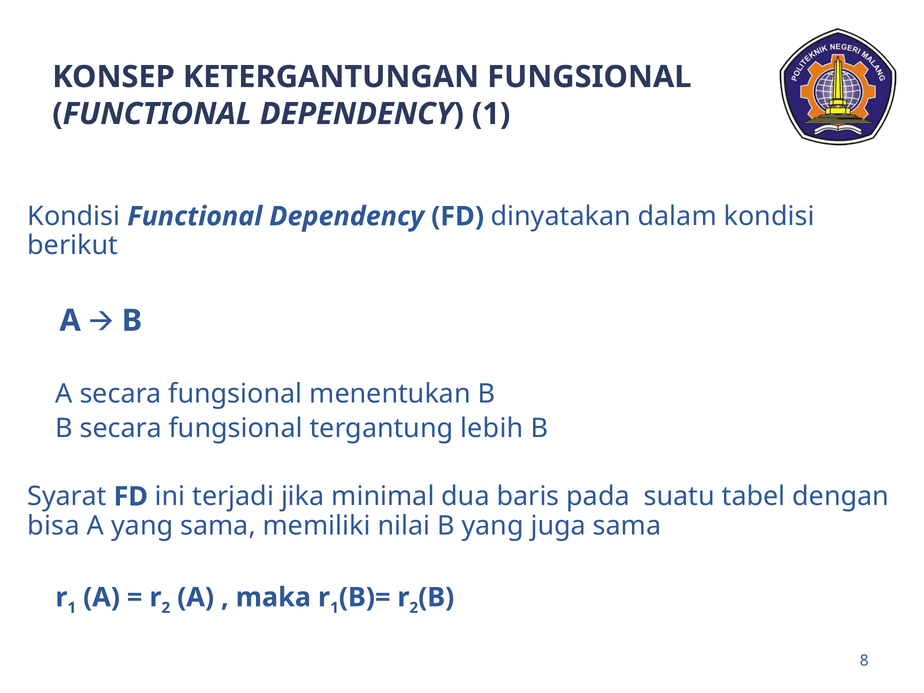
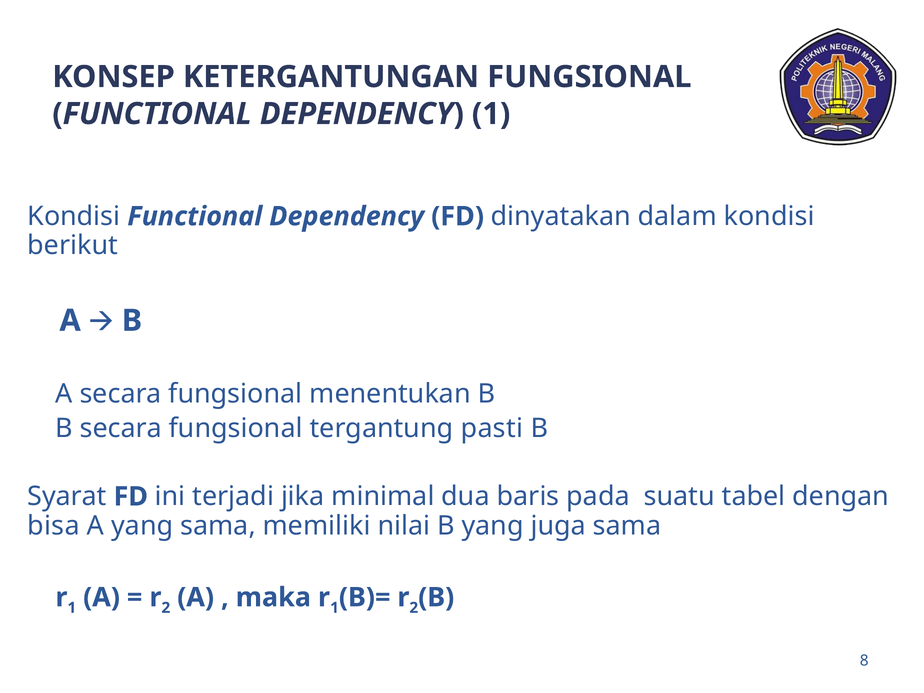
lebih: lebih -> pasti
